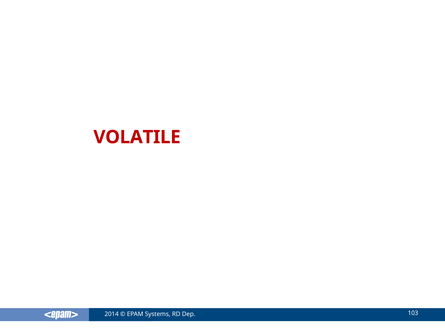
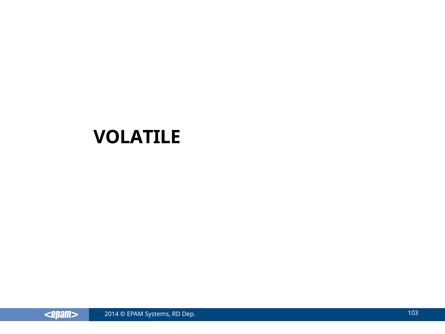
VOLATILE colour: red -> black
